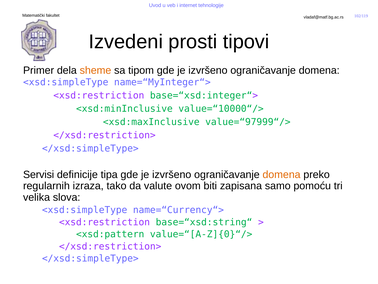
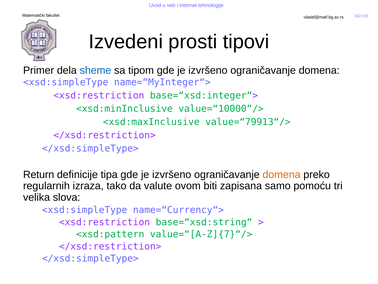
sheme colour: orange -> blue
value=“97999“/>: value=“97999“/> -> value=“79913“/>
Servisi: Servisi -> Return
value=“[A-Z]{0}“/>: value=“[A-Z]{0}“/> -> value=“[A-Z]{7}“/>
